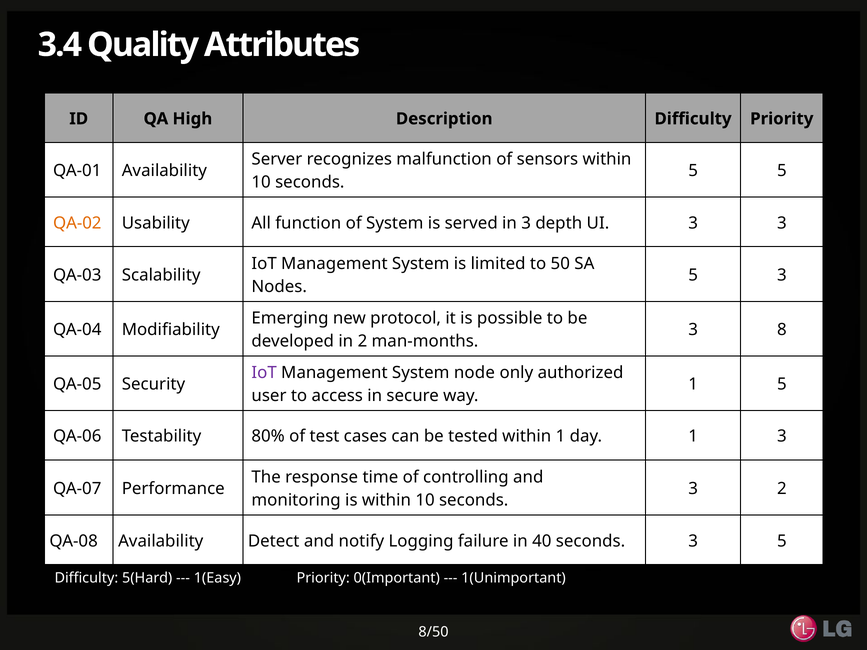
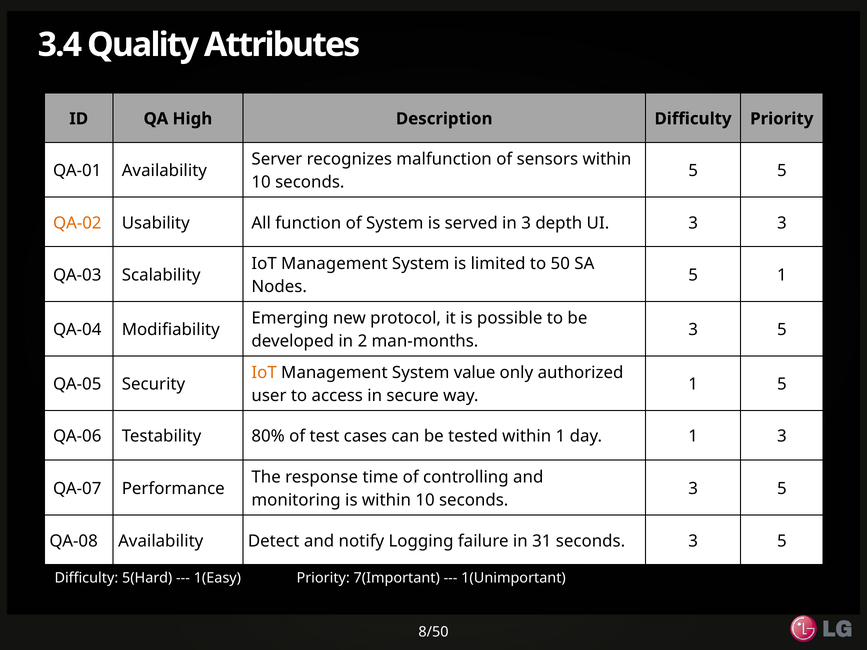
5 3: 3 -> 1
8 at (782, 330): 8 -> 5
IoT at (264, 373) colour: purple -> orange
node: node -> value
2 at (782, 489): 2 -> 5
40: 40 -> 31
0(Important: 0(Important -> 7(Important
